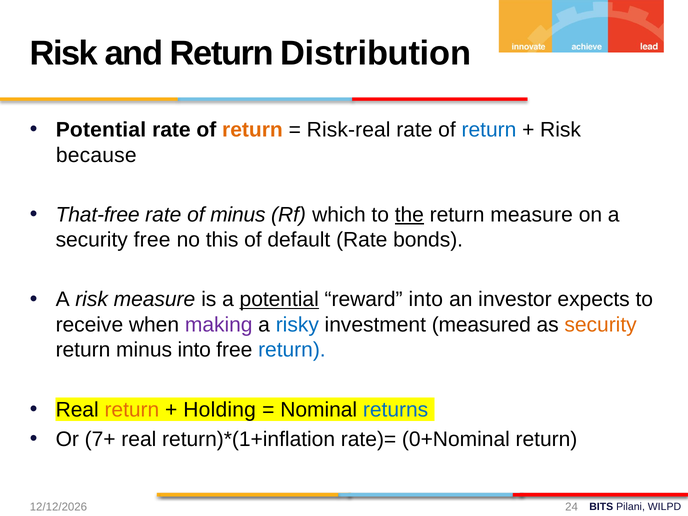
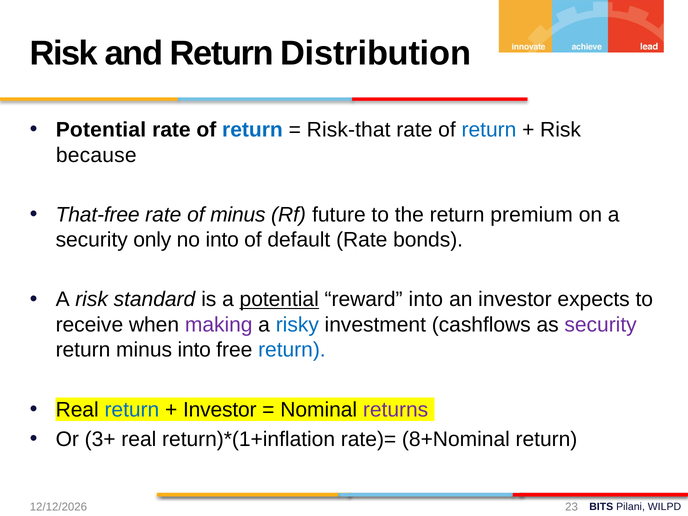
return at (252, 130) colour: orange -> blue
Risk-real: Risk-real -> Risk-that
which: which -> future
the underline: present -> none
return measure: measure -> premium
security free: free -> only
no this: this -> into
risk measure: measure -> standard
measured: measured -> cashflows
security at (601, 325) colour: orange -> purple
return at (132, 410) colour: orange -> blue
Holding at (220, 410): Holding -> Investor
returns colour: blue -> purple
7+: 7+ -> 3+
0+Nominal: 0+Nominal -> 8+Nominal
24: 24 -> 23
